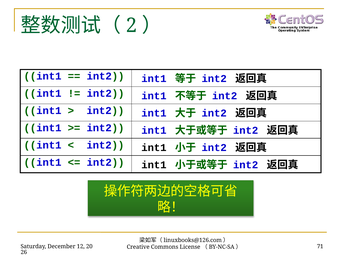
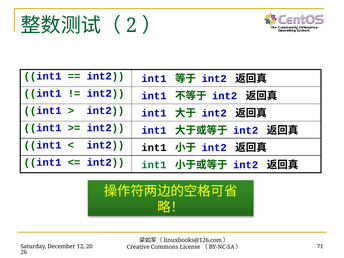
int1 at (154, 165) colour: black -> green
